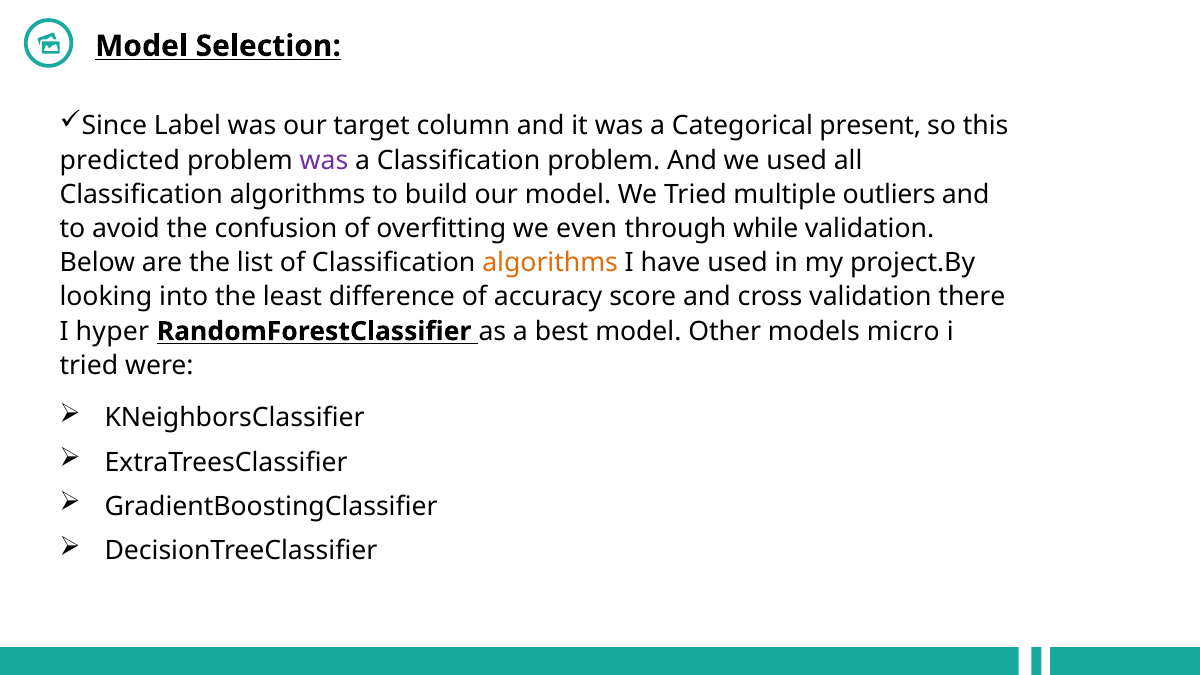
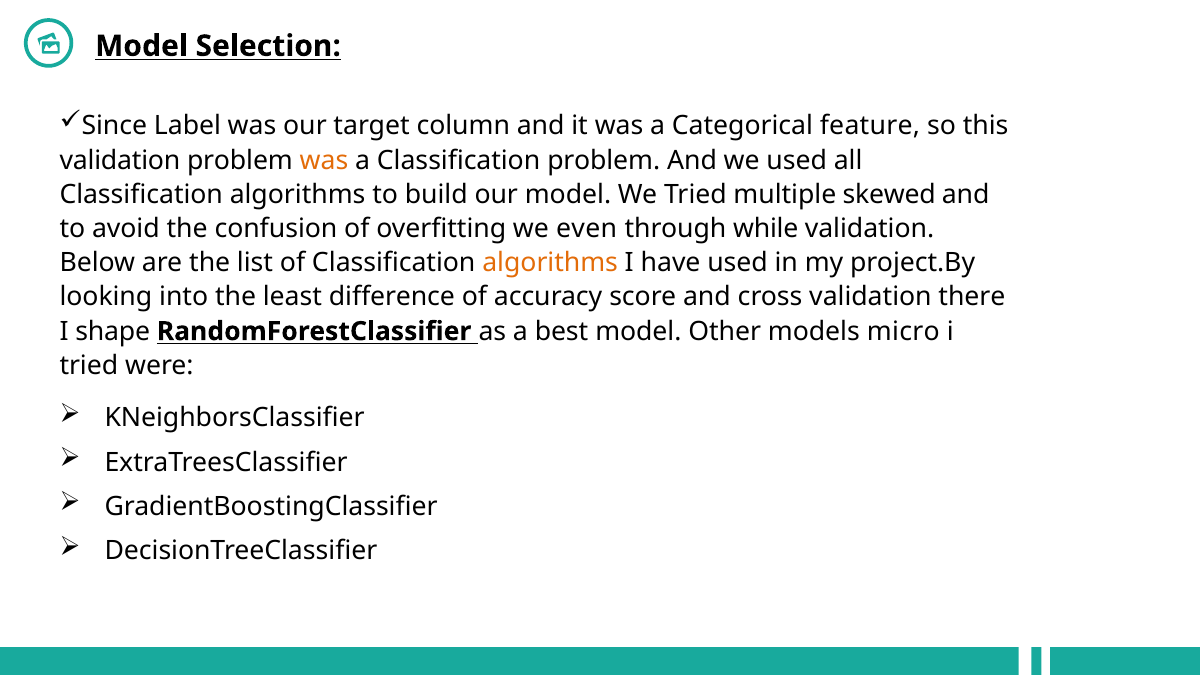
present: present -> feature
predicted at (120, 160): predicted -> validation
was at (324, 160) colour: purple -> orange
outliers: outliers -> skewed
hyper: hyper -> shape
